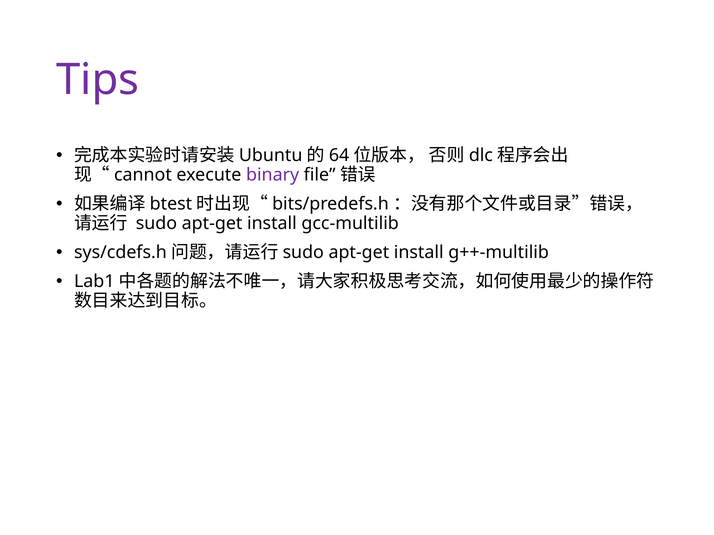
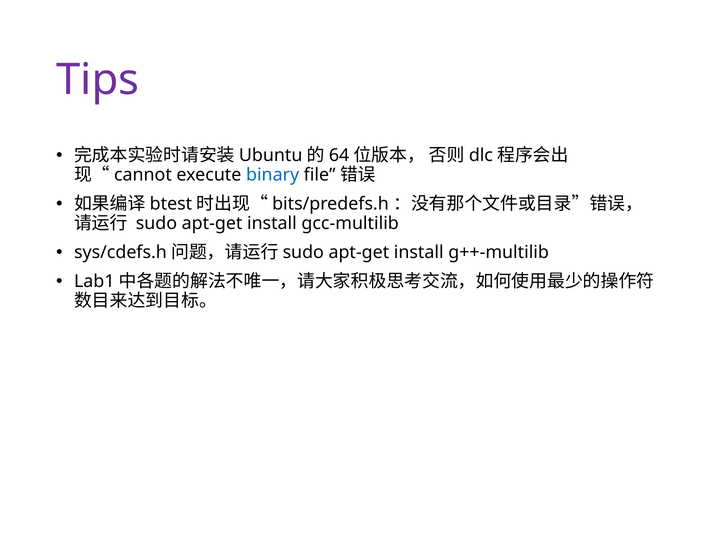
binary colour: purple -> blue
